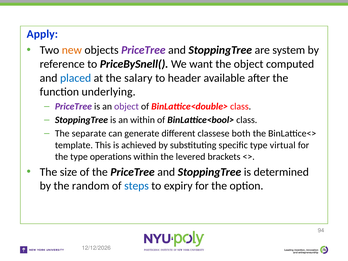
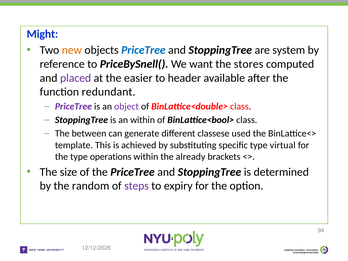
Apply: Apply -> Might
PriceTree at (143, 50) colour: purple -> blue
the object: object -> stores
placed colour: blue -> purple
salary: salary -> easier
underlying: underlying -> redundant
separate: separate -> between
both: both -> used
levered: levered -> already
steps colour: blue -> purple
